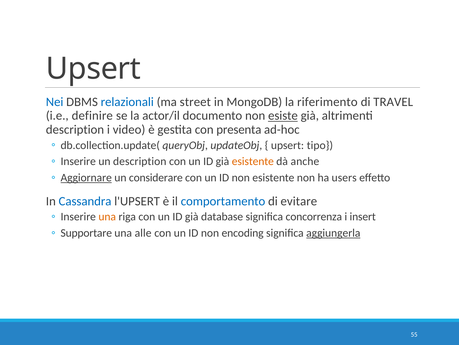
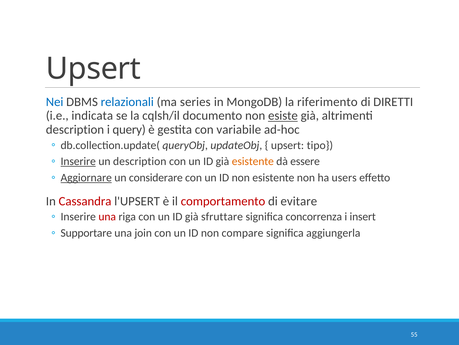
street: street -> series
TRAVEL: TRAVEL -> DIRETTI
definire: definire -> indicata
actor/il: actor/il -> cqlsh/il
video: video -> query
presenta: presenta -> variabile
Inserire at (78, 161) underline: none -> present
anche: anche -> essere
Cassandra colour: blue -> red
comportamento colour: blue -> red
una at (107, 216) colour: orange -> red
database: database -> sfruttare
alle: alle -> join
encoding: encoding -> compare
aggiungerla underline: present -> none
